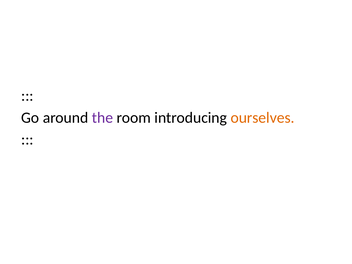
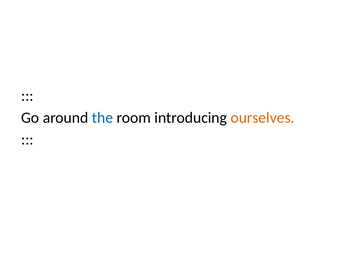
the colour: purple -> blue
